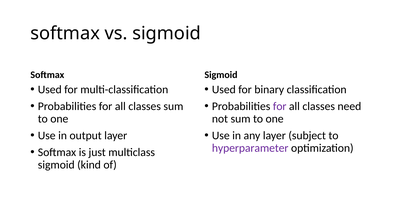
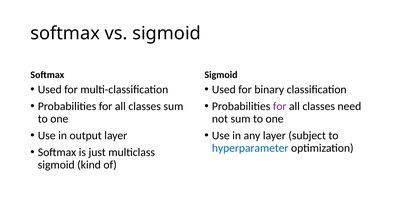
hyperparameter colour: purple -> blue
